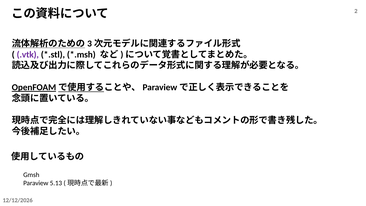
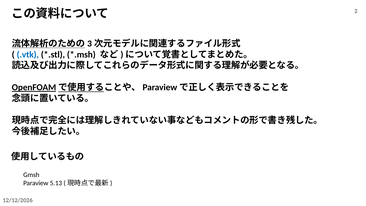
.vtk colour: purple -> blue
